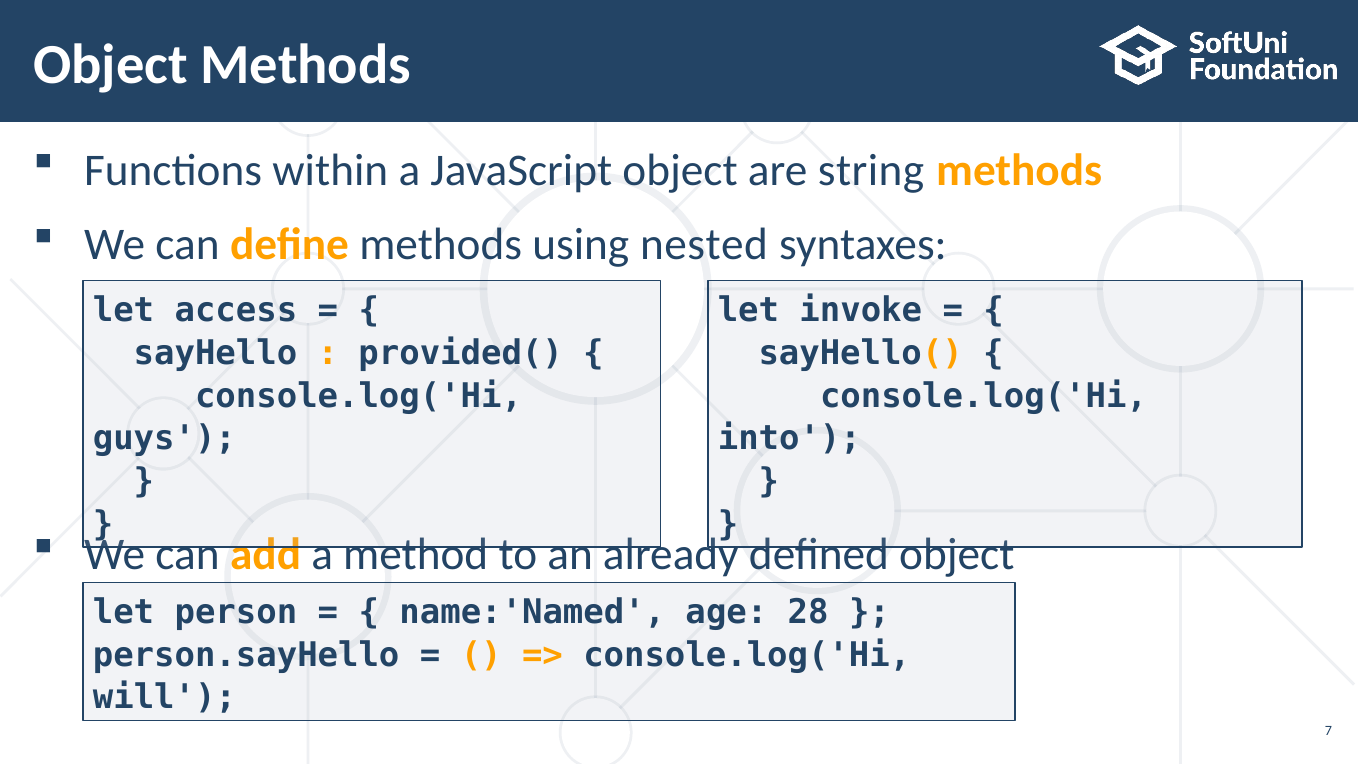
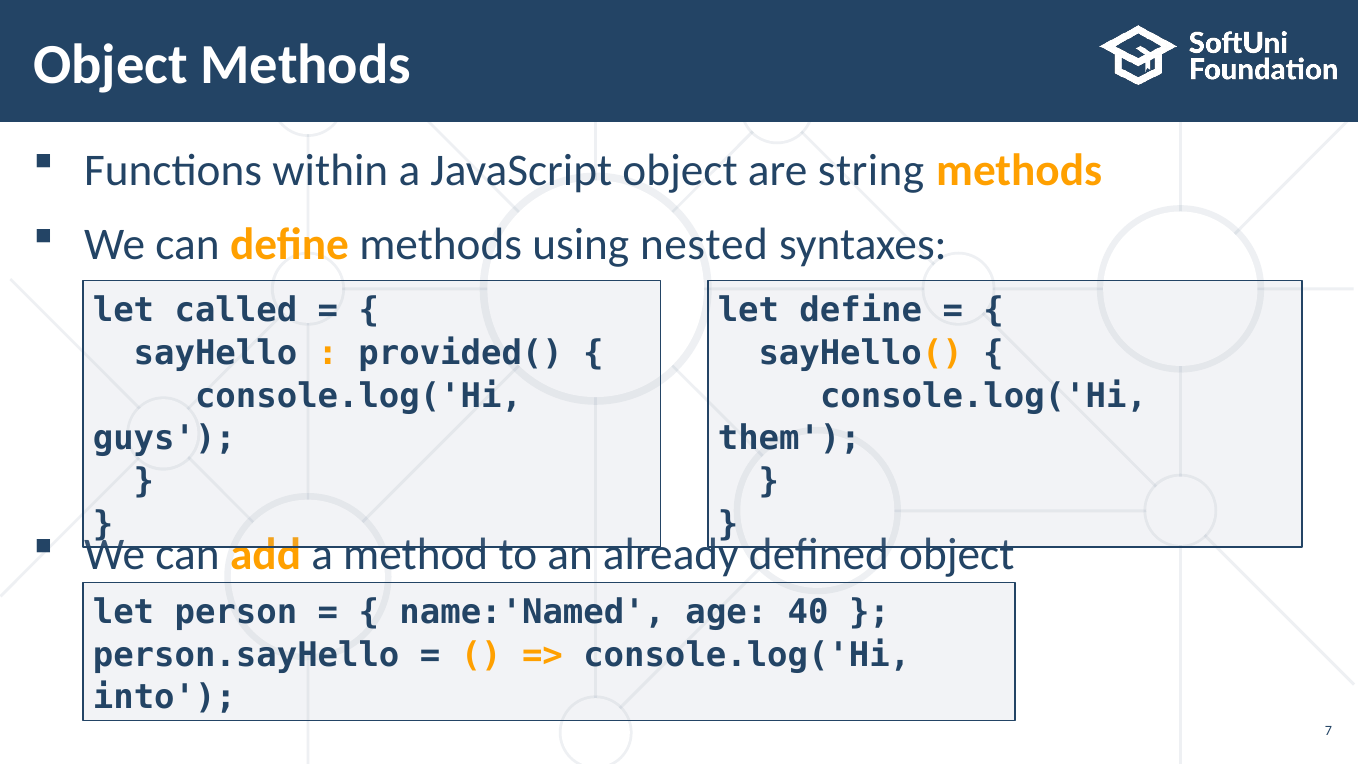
access: access -> called
let invoke: invoke -> define
into: into -> them
28: 28 -> 40
will: will -> into
